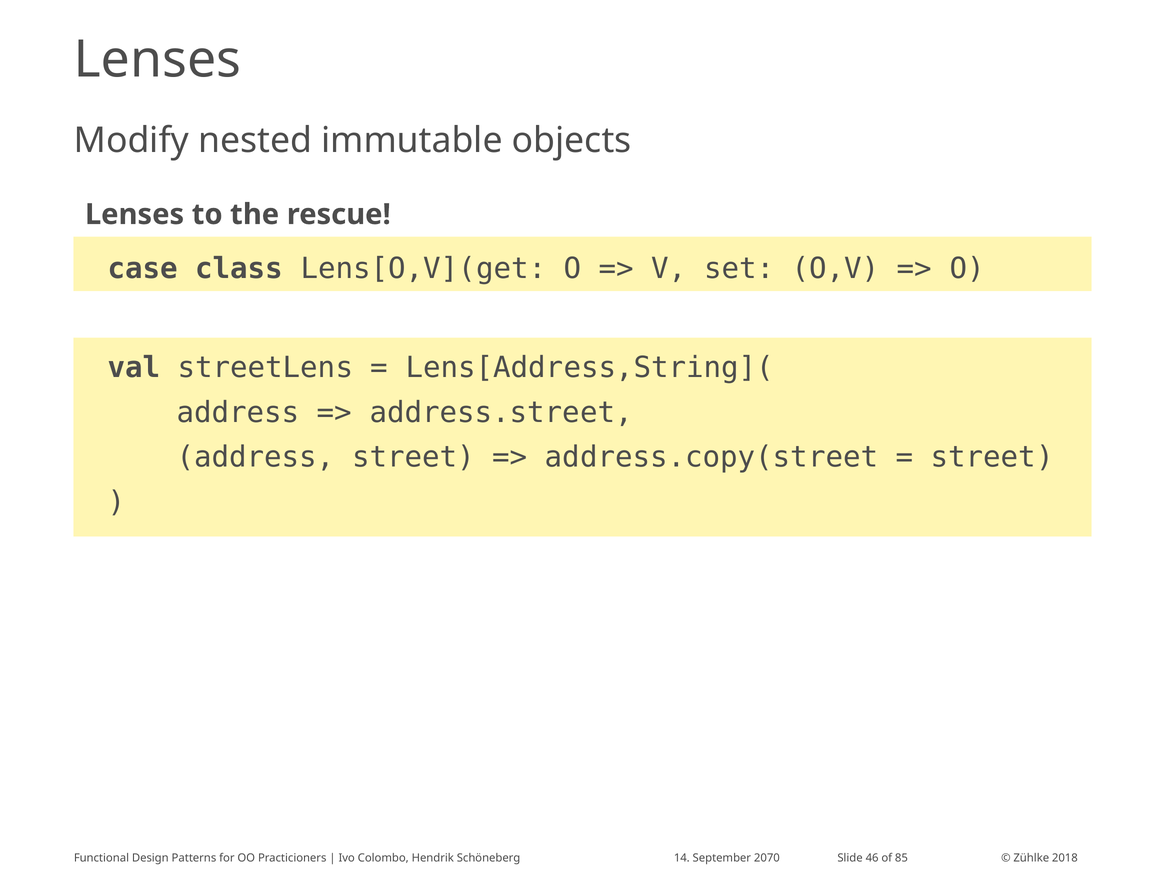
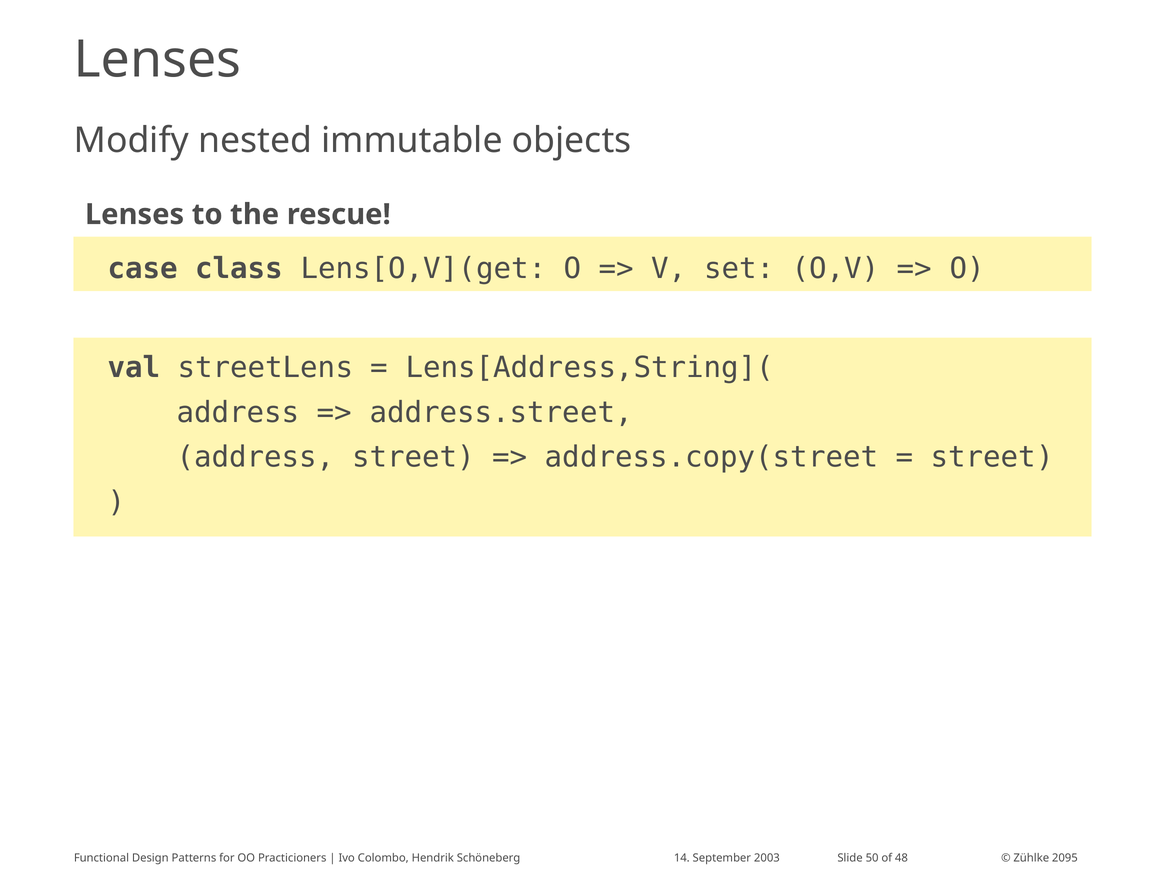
2070: 2070 -> 2003
46: 46 -> 50
85: 85 -> 48
2018: 2018 -> 2095
